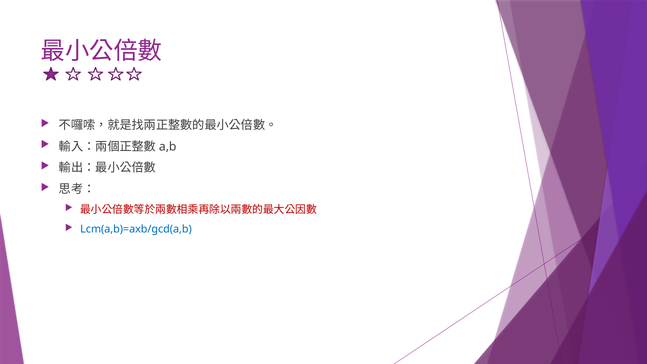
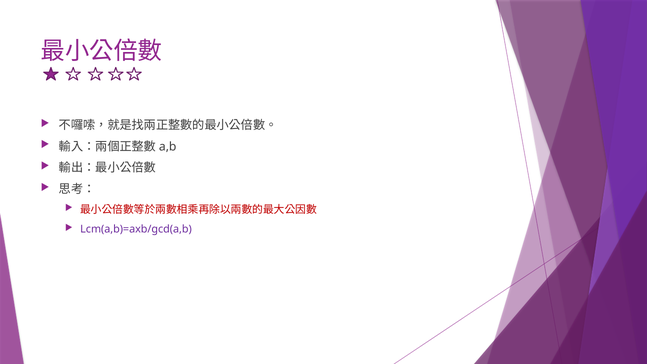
Lcm(a,b)=axb/gcd(a,b colour: blue -> purple
